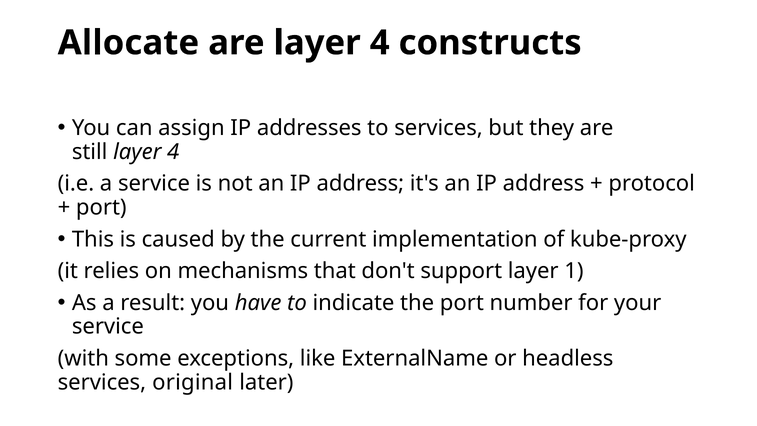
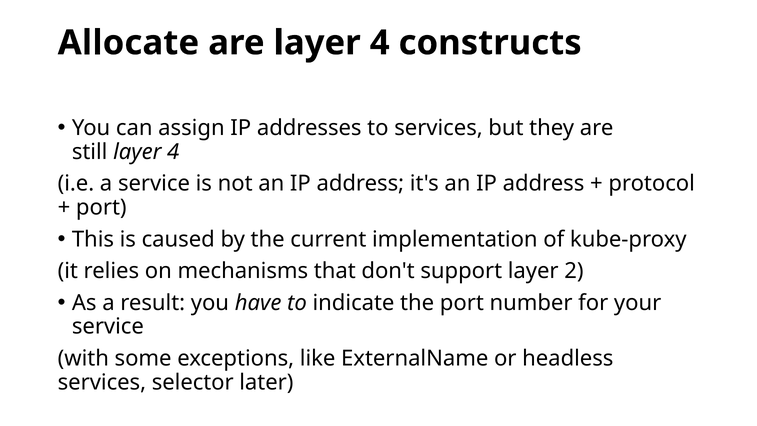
1: 1 -> 2
original: original -> selector
